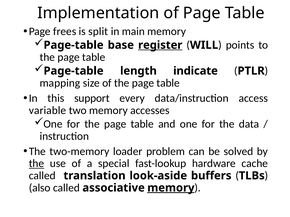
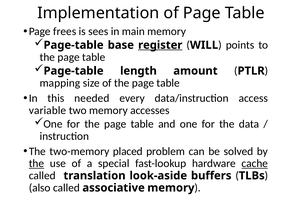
split: split -> sees
indicate: indicate -> amount
support: support -> needed
loader: loader -> placed
cache underline: none -> present
memory at (171, 188) underline: present -> none
